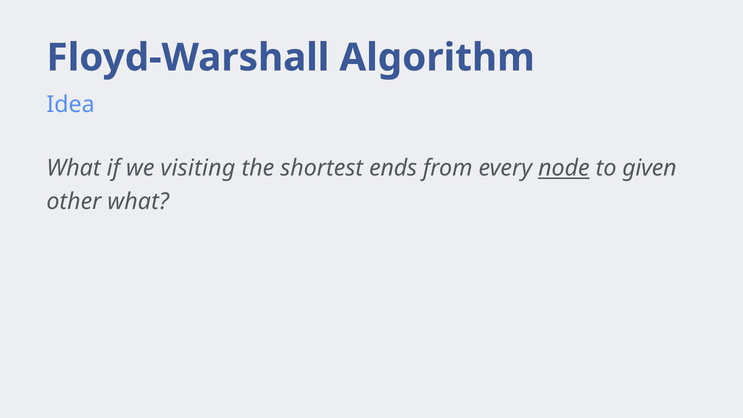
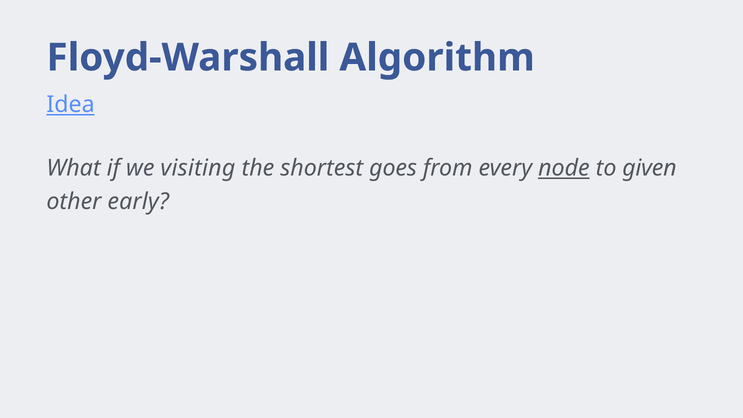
Idea underline: none -> present
ends: ends -> goes
other what: what -> early
